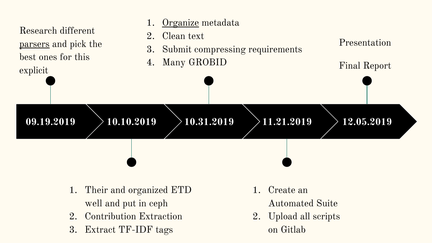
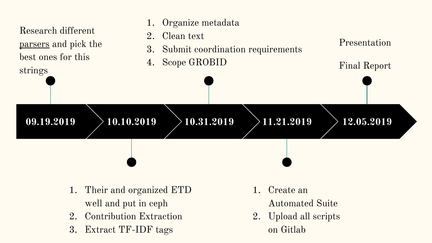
Organize underline: present -> none
compressing: compressing -> coordination
Many: Many -> Scope
explicit: explicit -> strings
